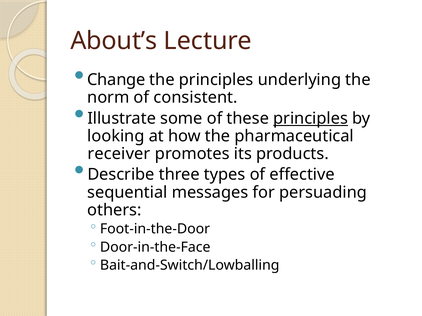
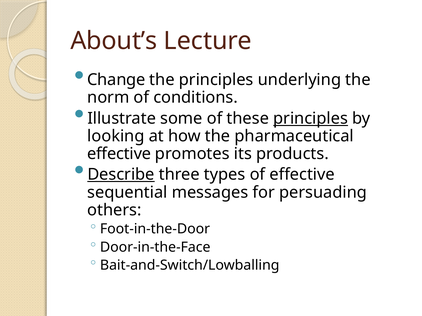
consistent: consistent -> conditions
receiver at (119, 154): receiver -> effective
Describe underline: none -> present
